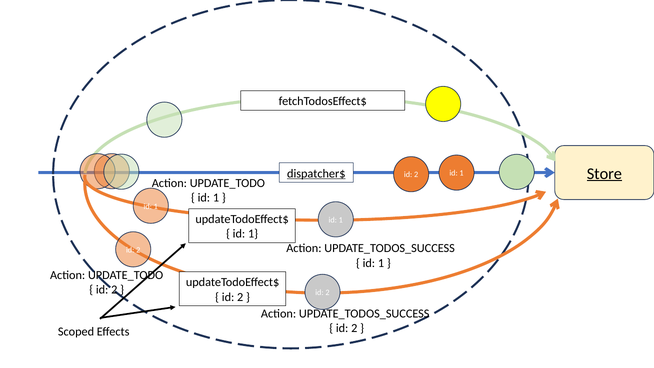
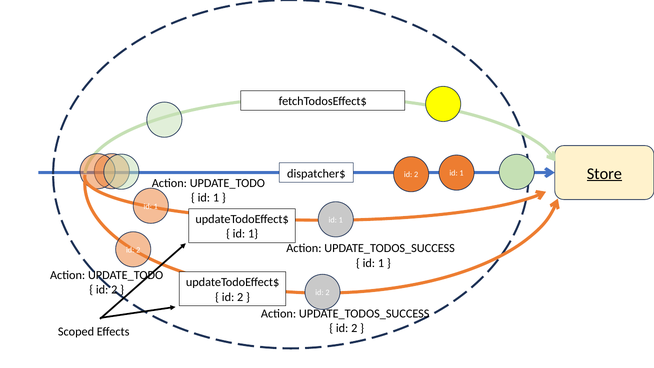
dispatcher$ underline: present -> none
